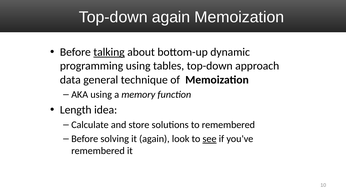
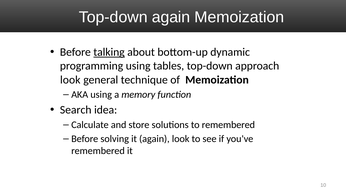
data at (70, 80): data -> look
Length: Length -> Search
see underline: present -> none
